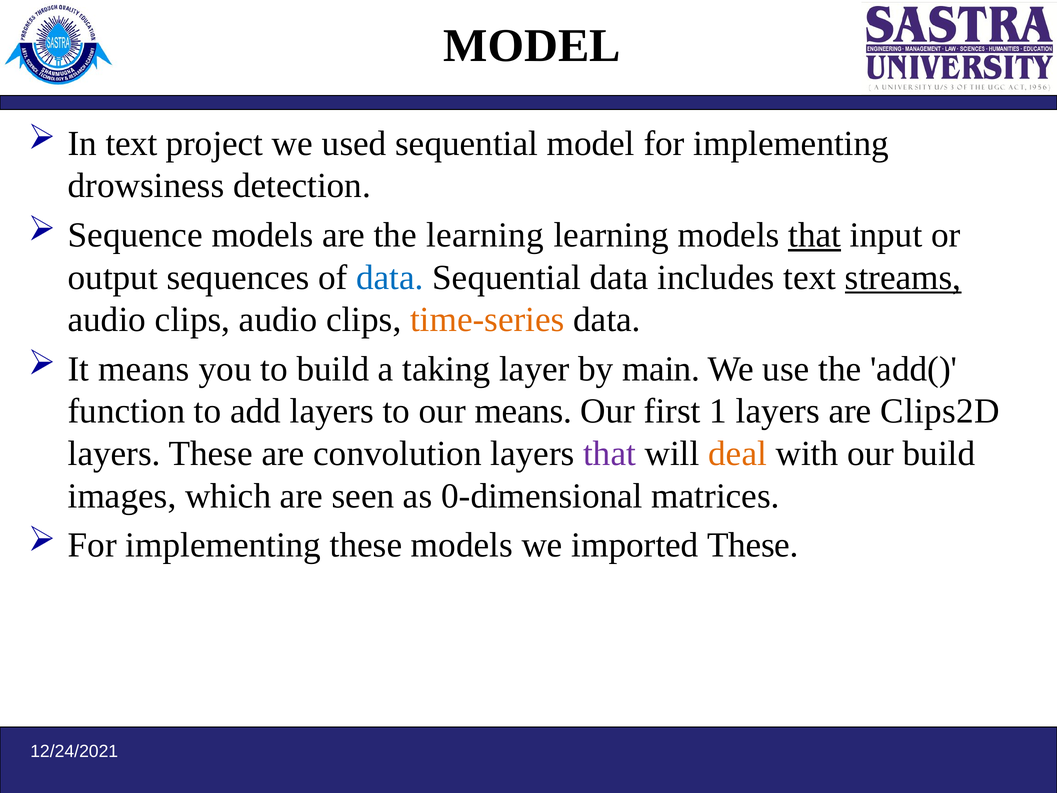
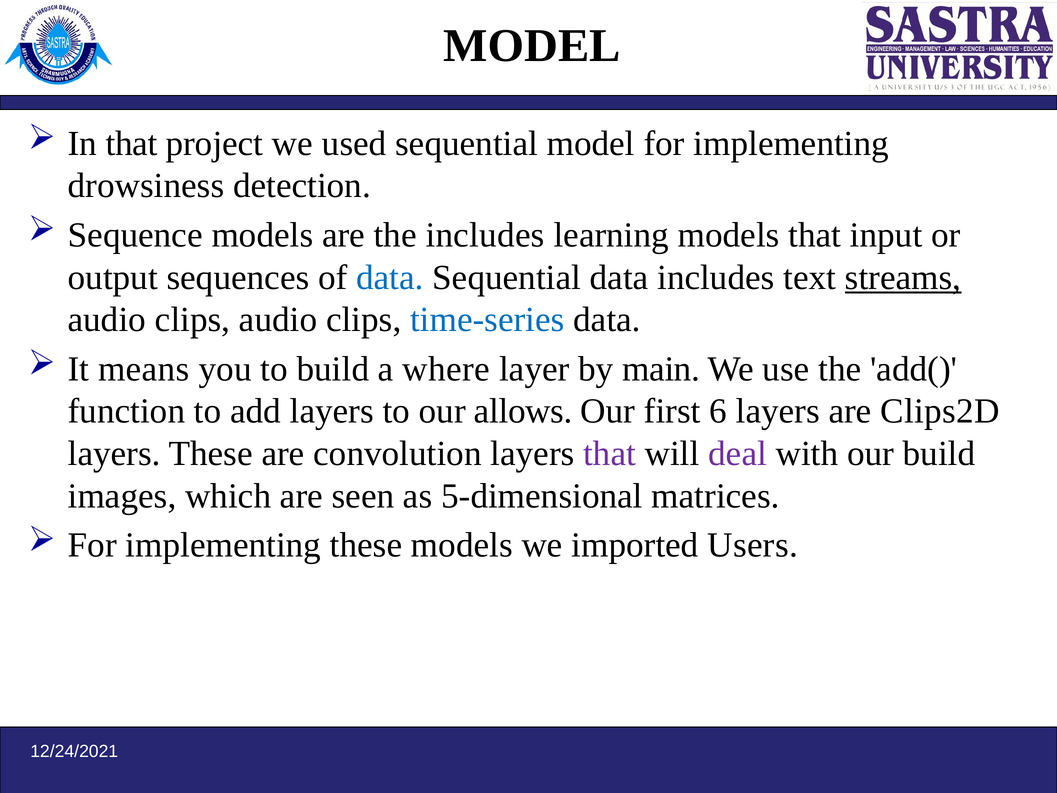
In text: text -> that
the learning: learning -> includes
that at (815, 235) underline: present -> none
time-series colour: orange -> blue
taking: taking -> where
our means: means -> allows
1: 1 -> 6
deal colour: orange -> purple
0-dimensional: 0-dimensional -> 5-dimensional
imported These: These -> Users
